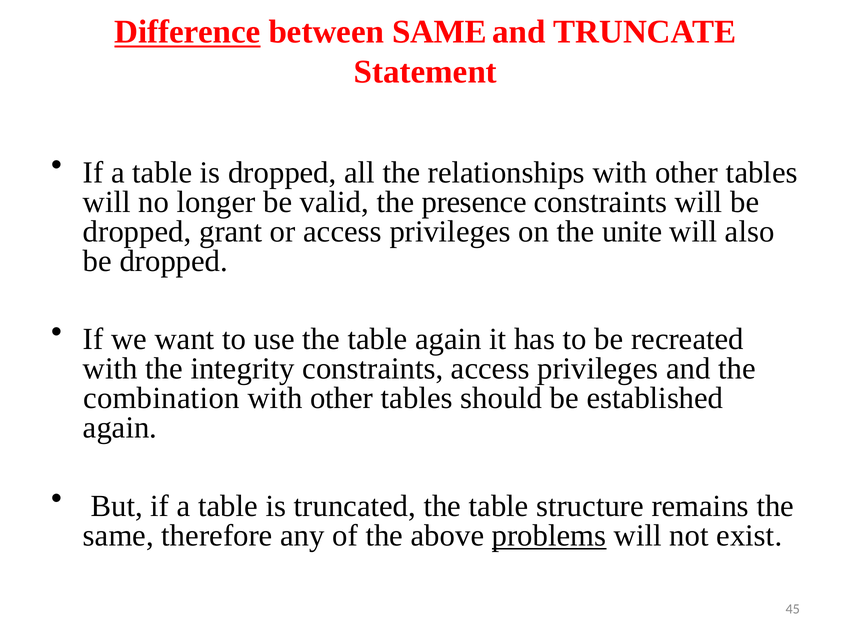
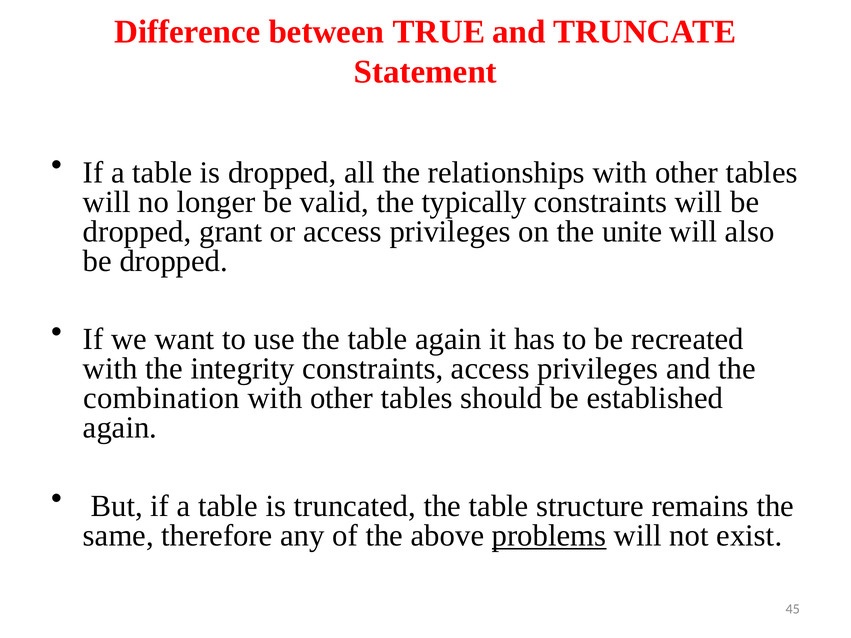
Difference underline: present -> none
between SAME: SAME -> TRUE
presence: presence -> typically
